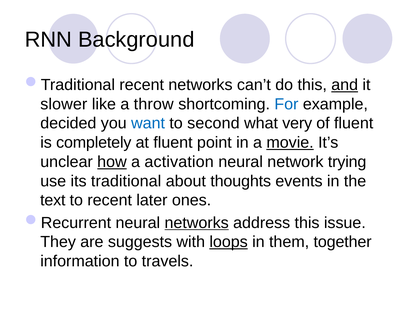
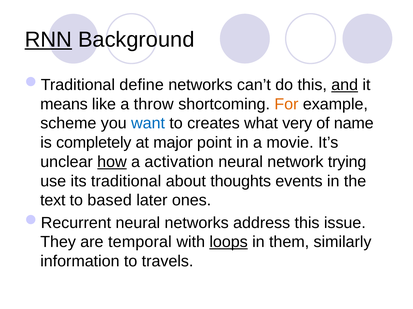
RNN underline: none -> present
recent at (142, 85): recent -> define
slower: slower -> means
For colour: blue -> orange
decided: decided -> scheme
second: second -> creates
of fluent: fluent -> name
at fluent: fluent -> major
movie underline: present -> none
to recent: recent -> based
networks at (197, 223) underline: present -> none
suggests: suggests -> temporal
together: together -> similarly
